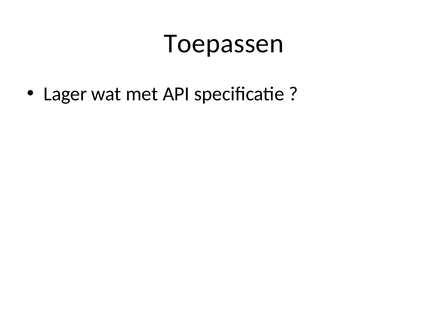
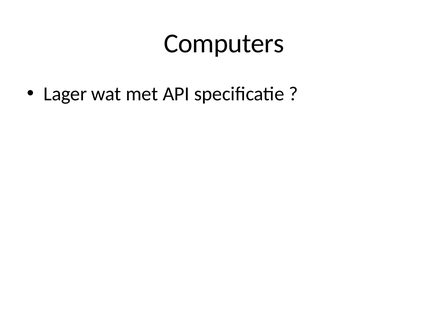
Toepassen: Toepassen -> Computers
